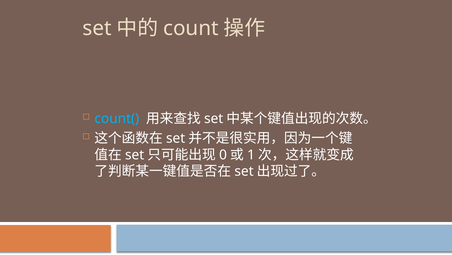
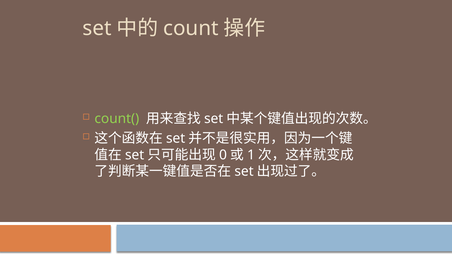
count( colour: light blue -> light green
